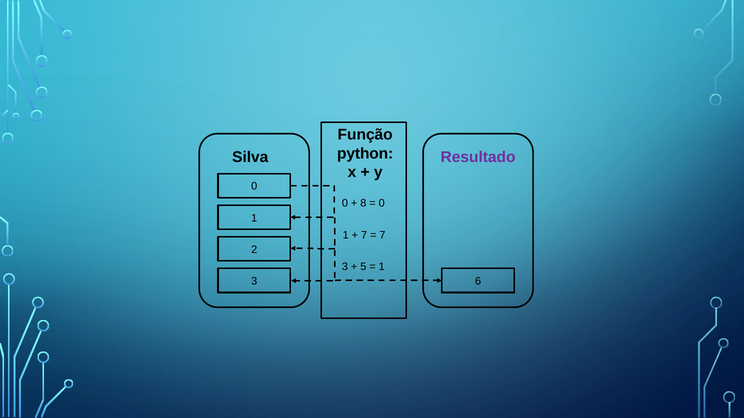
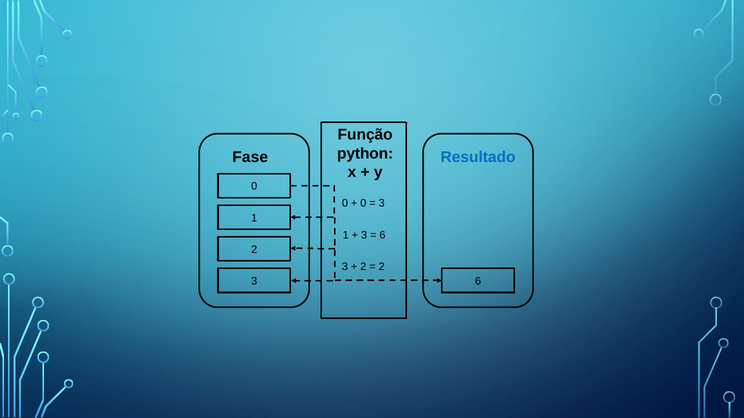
Silva: Silva -> Fase
Resultado colour: purple -> blue
8 at (363, 203): 8 -> 0
0 at (382, 203): 0 -> 3
7 at (364, 235): 7 -> 3
7 at (383, 235): 7 -> 6
5 at (363, 267): 5 -> 2
1 at (382, 267): 1 -> 2
